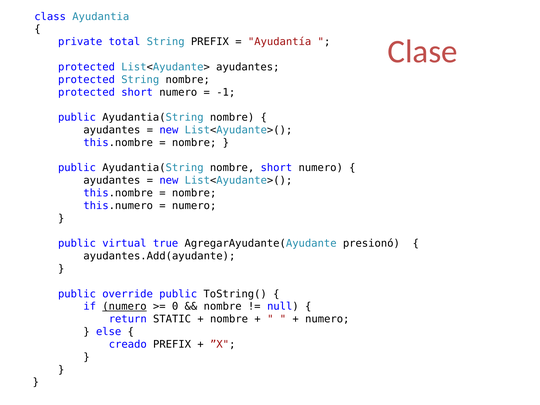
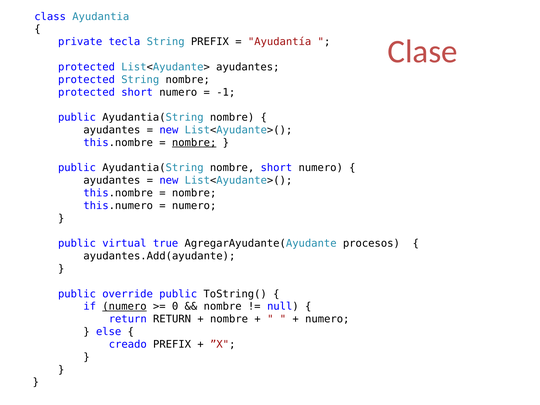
total: total -> tecla
nombre at (194, 143) underline: none -> present
presionó: presionó -> procesos
return STATIC: STATIC -> RETURN
